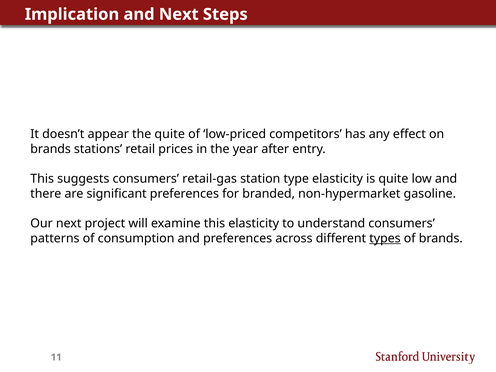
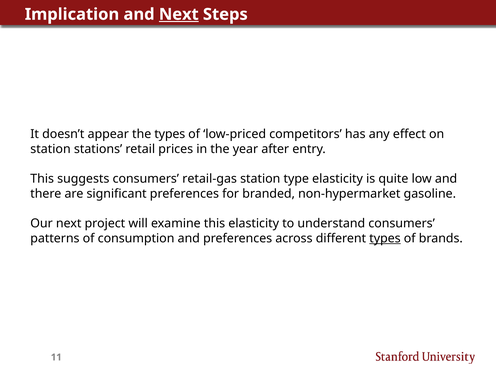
Next at (179, 14) underline: none -> present
the quite: quite -> types
brands at (51, 149): brands -> station
